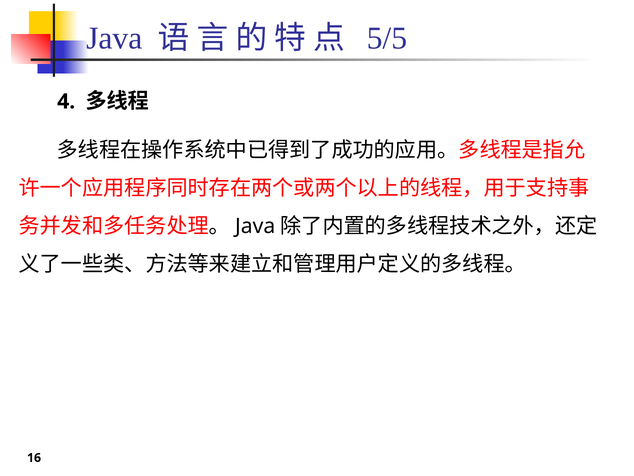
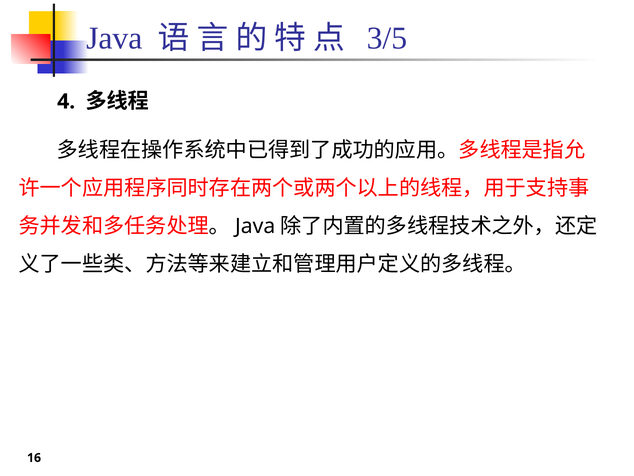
5/5: 5/5 -> 3/5
